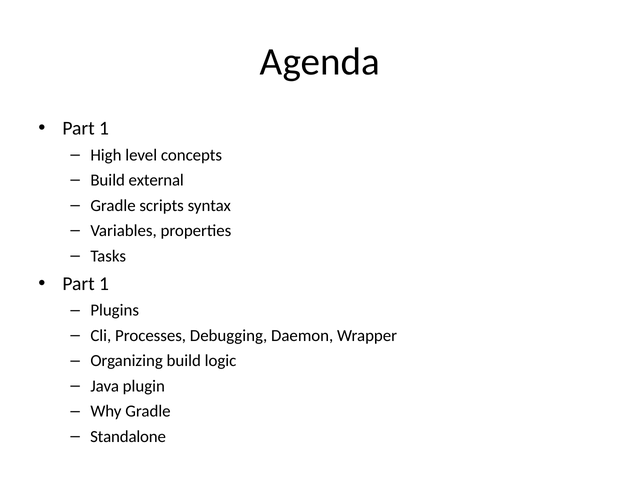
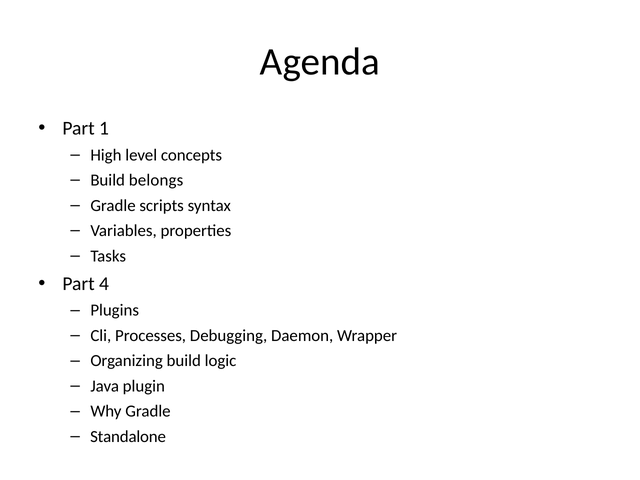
external: external -> belongs
1 at (104, 284): 1 -> 4
